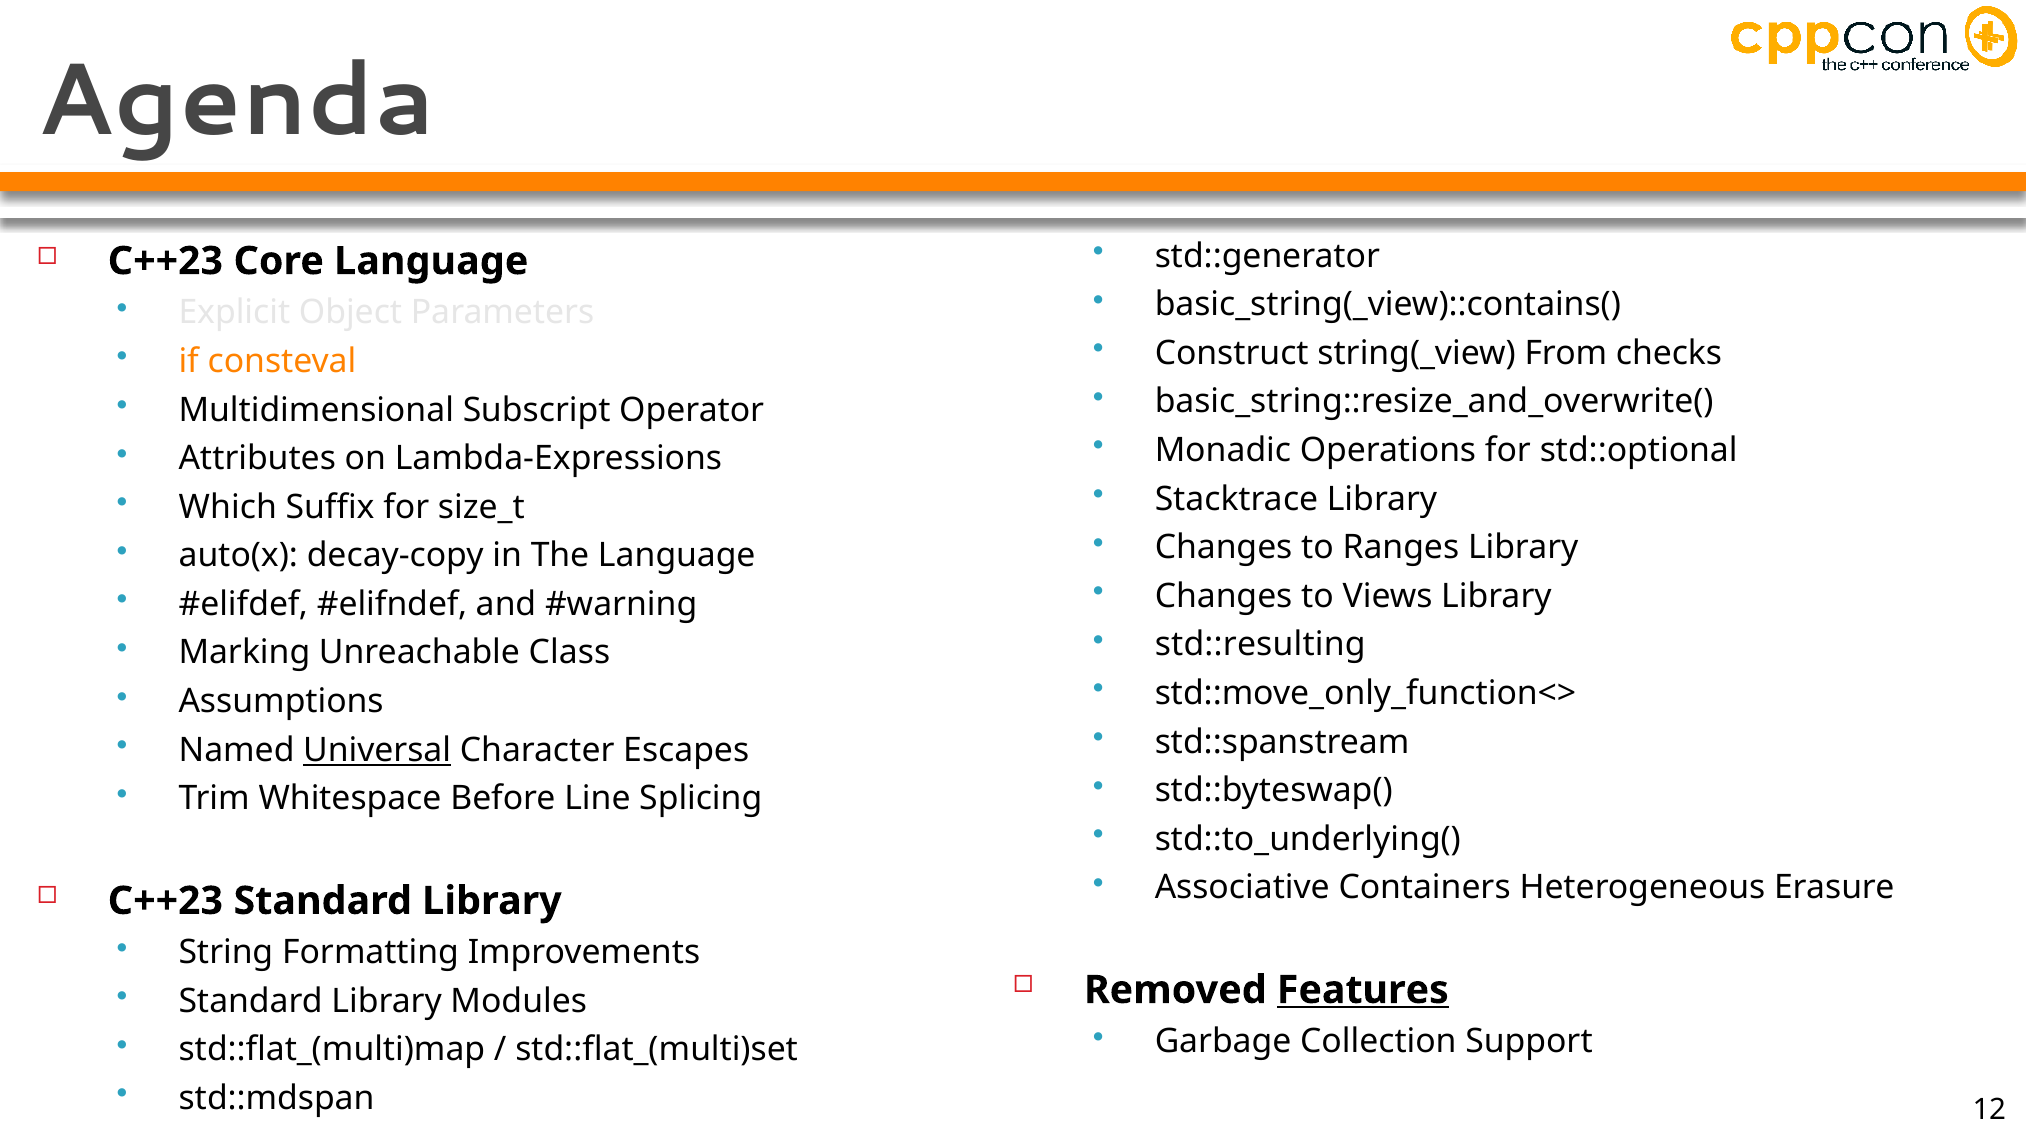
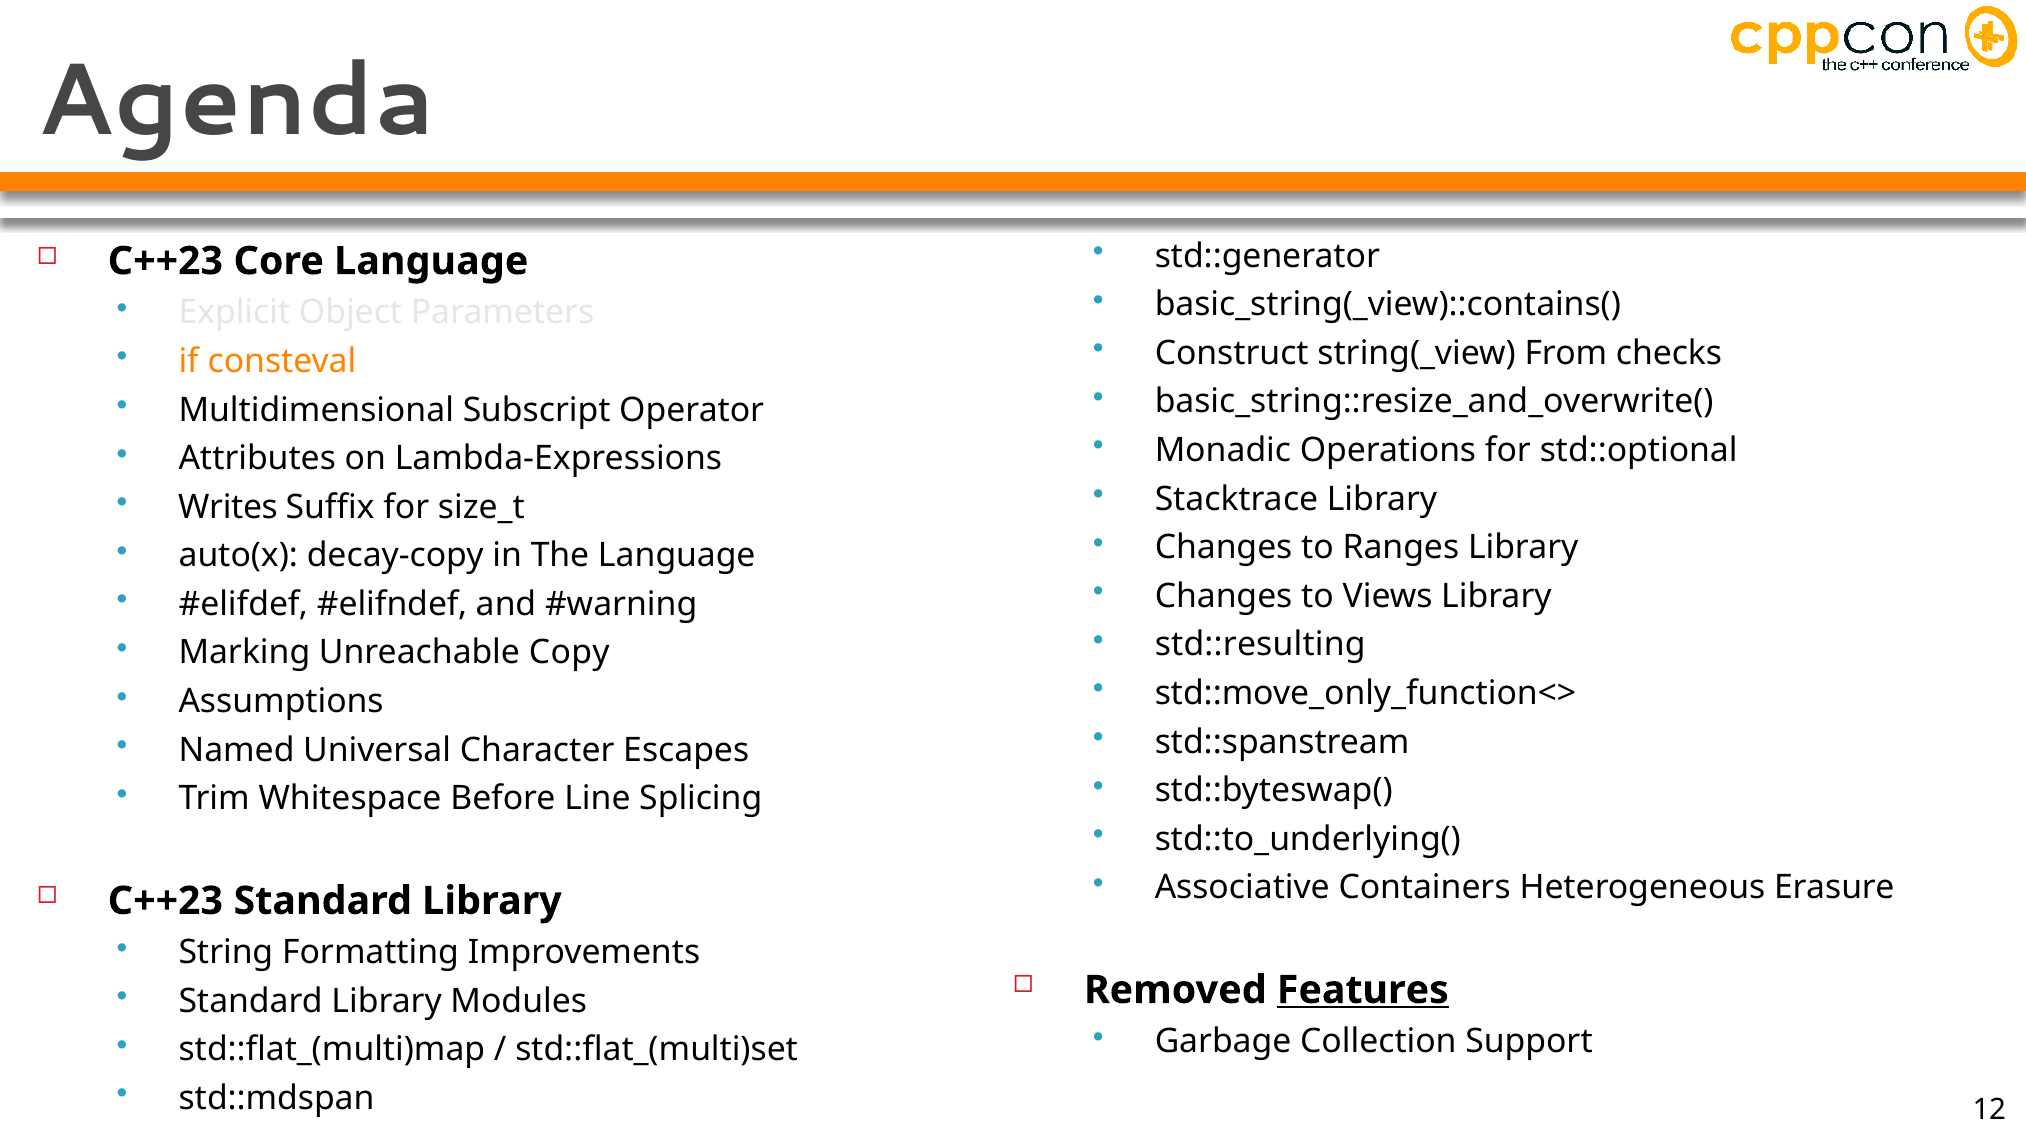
Which: Which -> Writes
Class: Class -> Copy
Universal underline: present -> none
